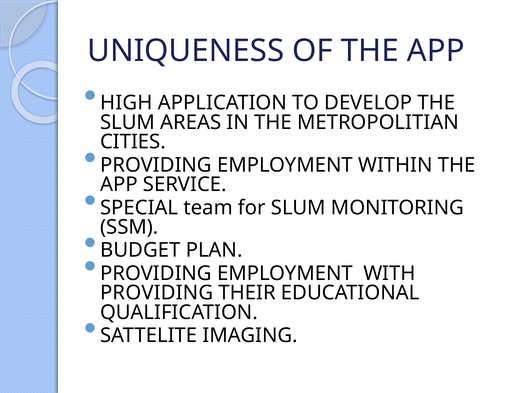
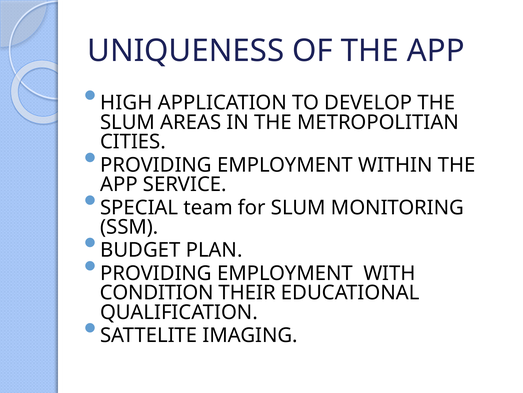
PROVIDING at (157, 292): PROVIDING -> CONDITION
